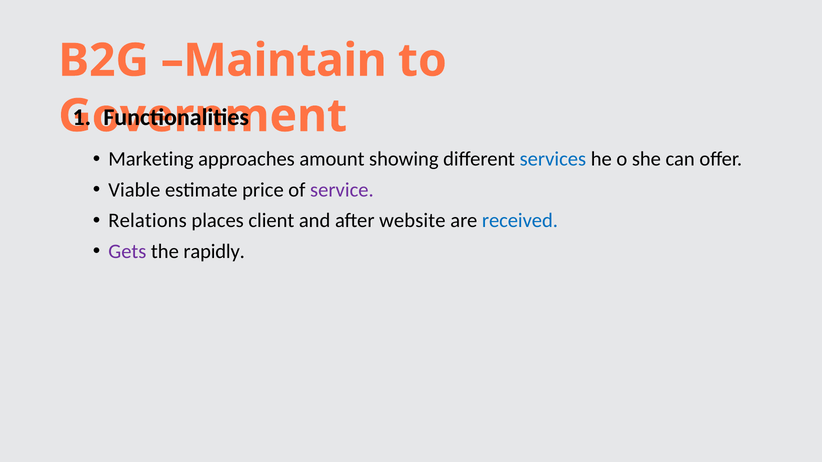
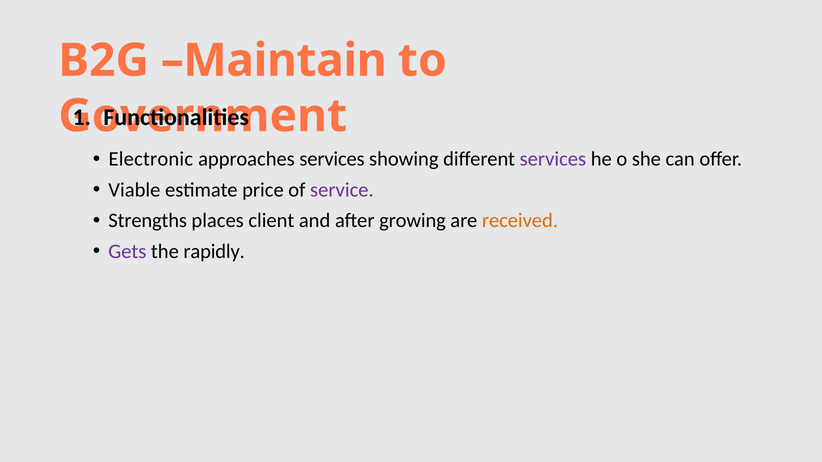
Marketing: Marketing -> Electronic
approaches amount: amount -> services
services at (553, 159) colour: blue -> purple
Relations: Relations -> Strengths
website: website -> growing
received colour: blue -> orange
